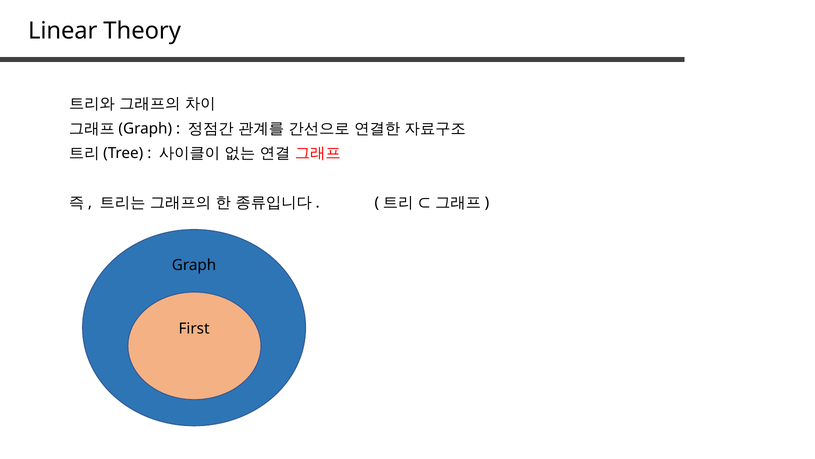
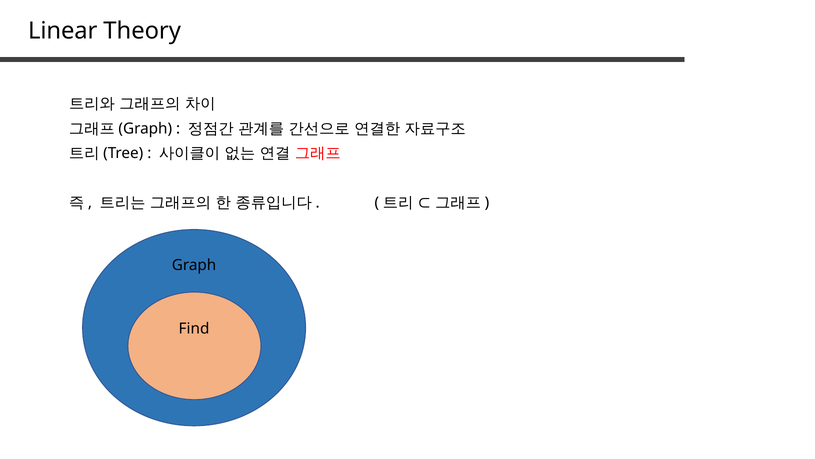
First: First -> Find
